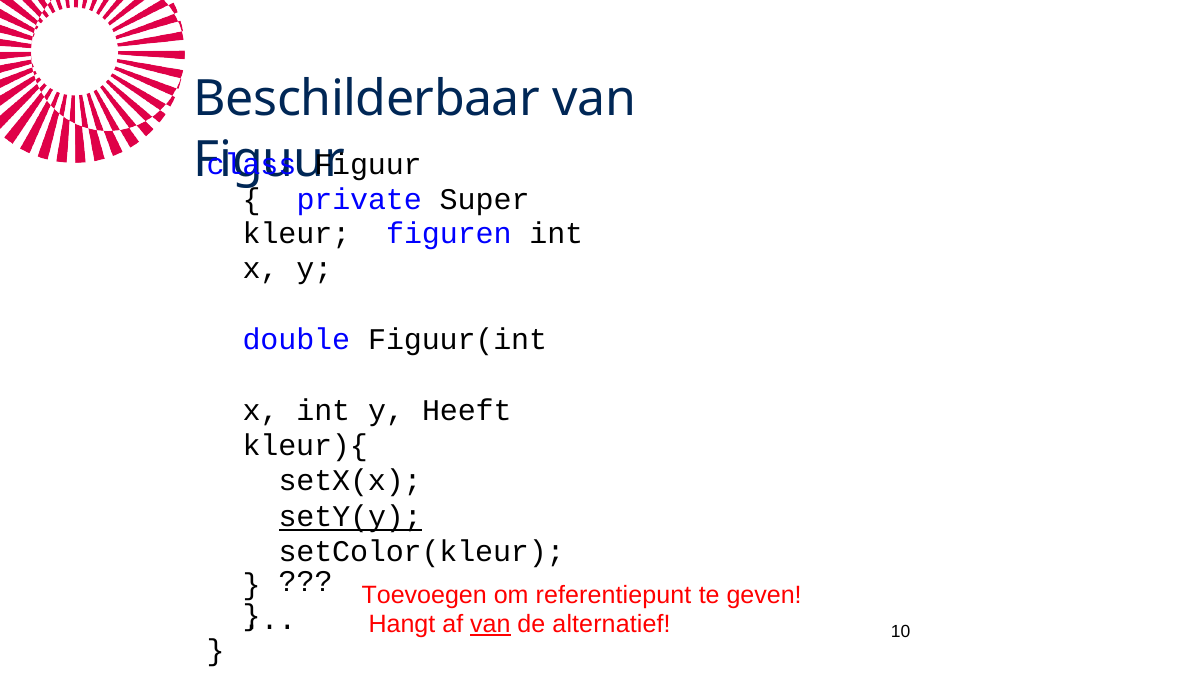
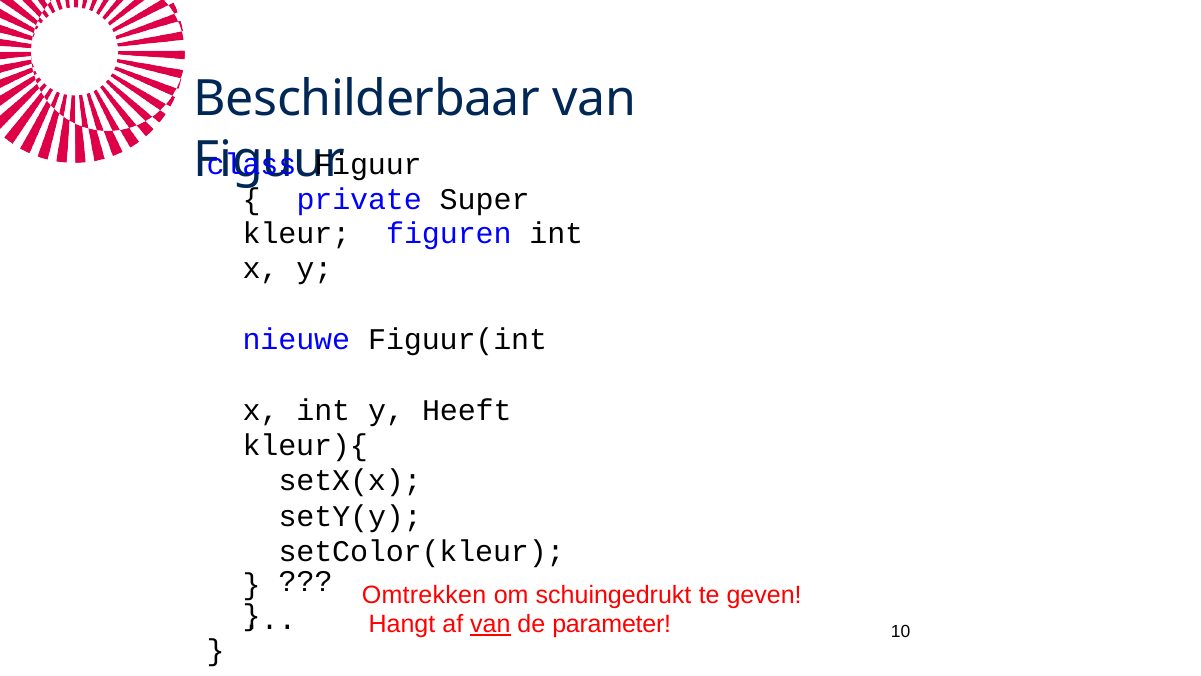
double at (296, 340): double -> nieuwe
setY(y underline: present -> none
Toevoegen: Toevoegen -> Omtrekken
referentiepunt: referentiepunt -> schuingedrukt
alternatief: alternatief -> parameter
